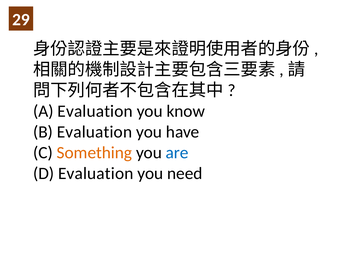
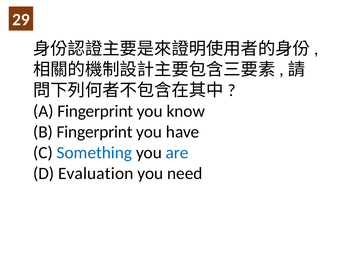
A Evaluation: Evaluation -> Fingerprint
B Evaluation: Evaluation -> Fingerprint
Something colour: orange -> blue
